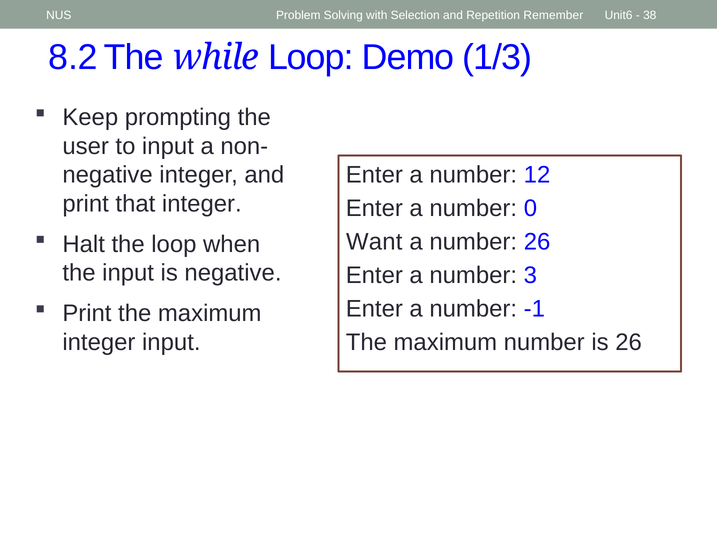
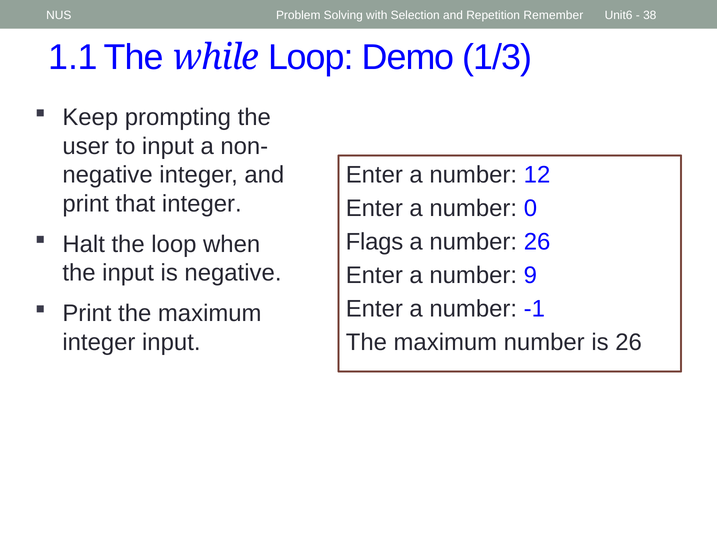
8.2: 8.2 -> 1.1
Want: Want -> Flags
3: 3 -> 9
